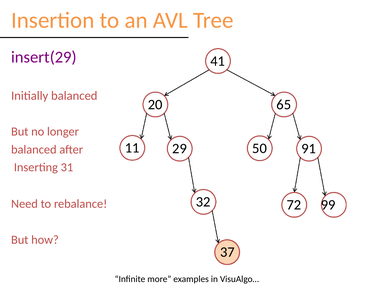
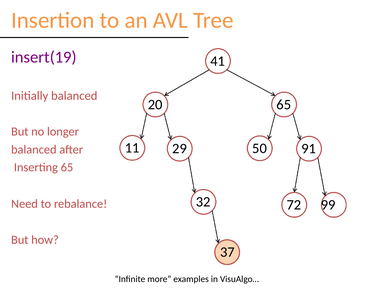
insert(29: insert(29 -> insert(19
Inserting 31: 31 -> 65
